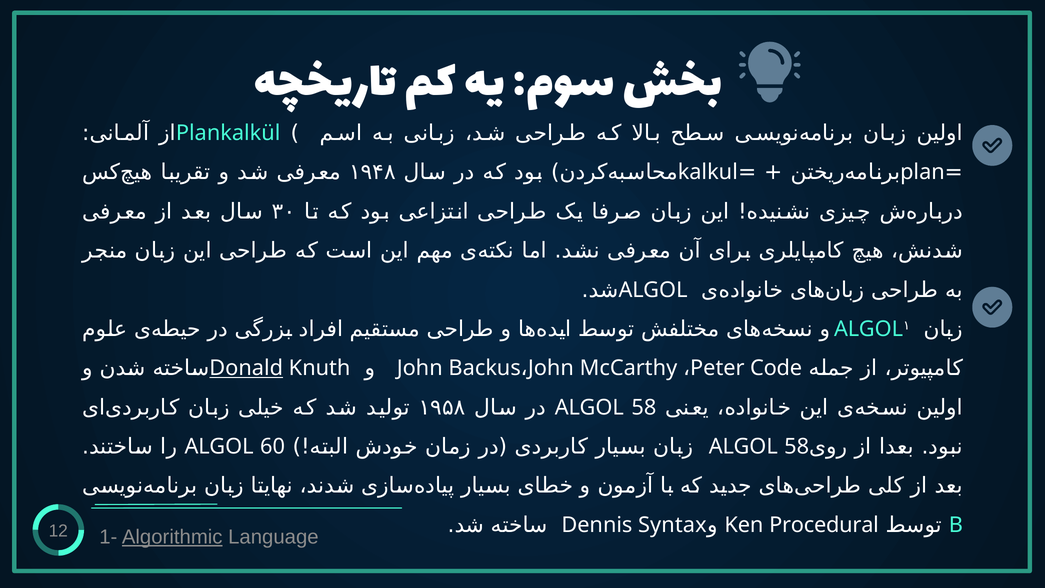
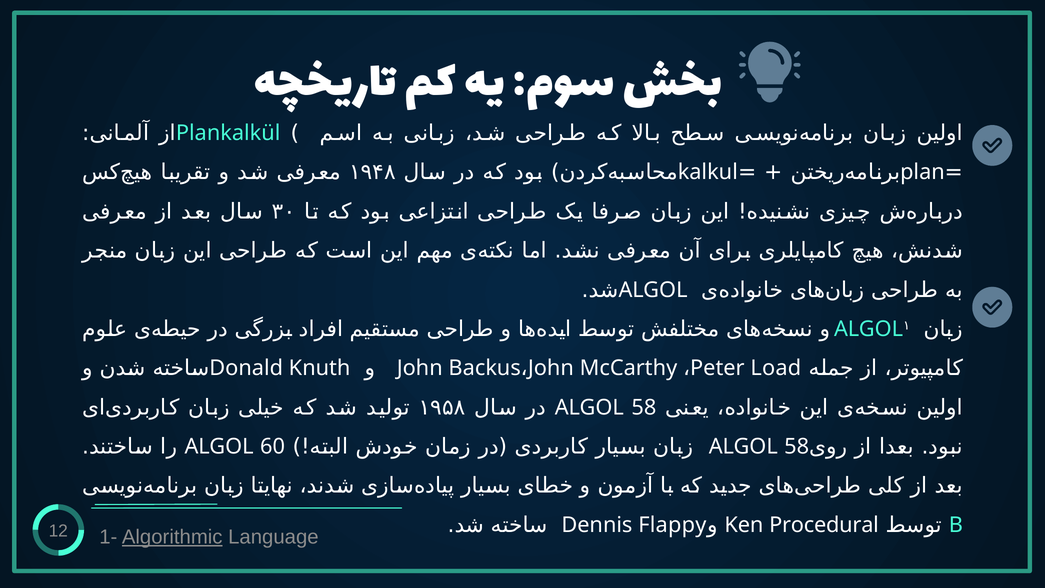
Donald underline: present -> none
Code: Code -> Load
Syntax: Syntax -> Flappy
